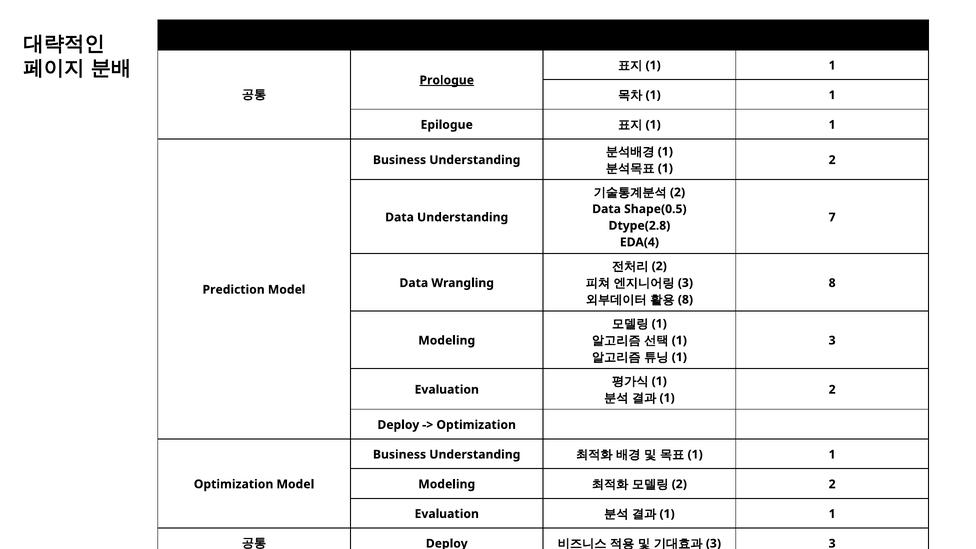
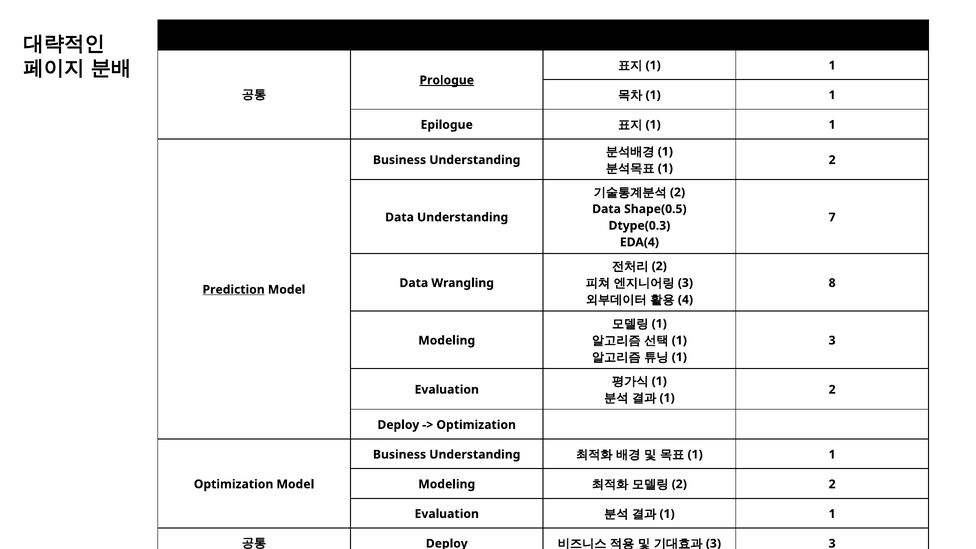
Dtype(2.8: Dtype(2.8 -> Dtype(0.3
Prediction underline: none -> present
8 at (685, 300): 8 -> 4
